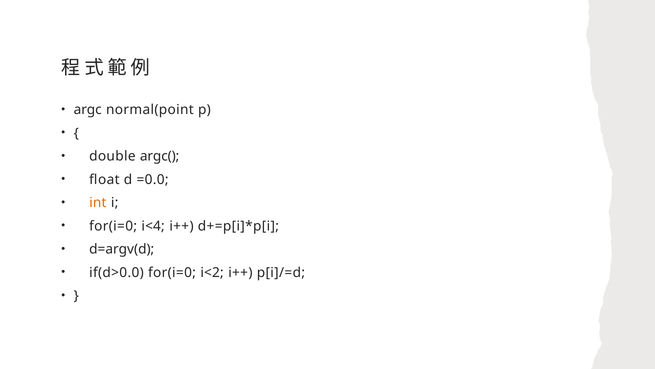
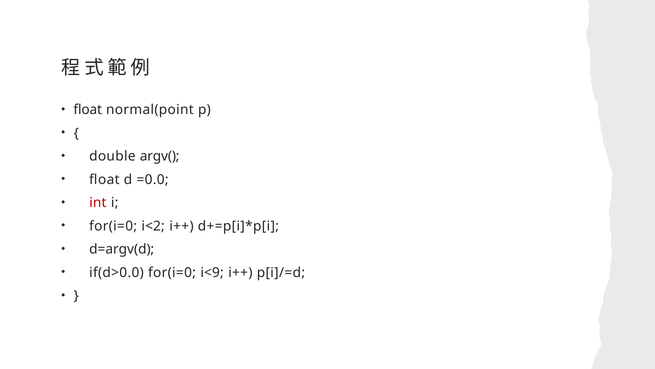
argc at (88, 110): argc -> float
argc(: argc( -> argv(
int colour: orange -> red
i<4: i<4 -> i<2
i<2: i<2 -> i<9
